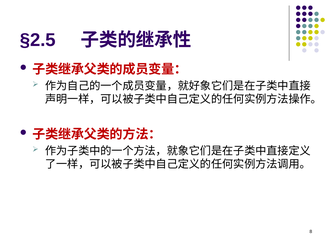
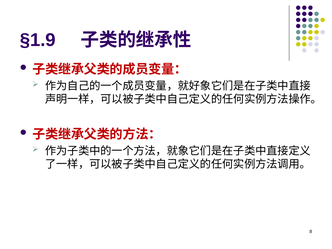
§2.5: §2.5 -> §1.9
